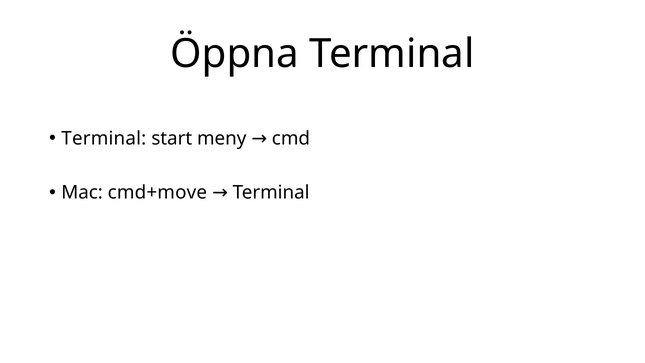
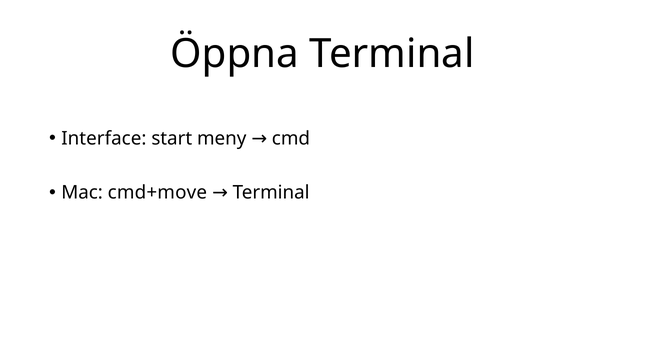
Terminal at (104, 138): Terminal -> Interface
